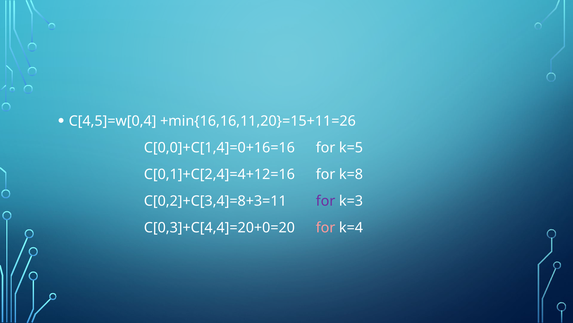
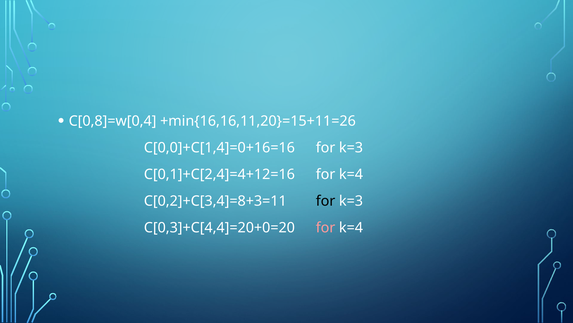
C[4,5]=w[0,4: C[4,5]=w[0,4 -> C[0,8]=w[0,4
C[0,0]+C[1,4]=0+16=16 for k=5: k=5 -> k=3
C[0,1]+C[2,4]=4+12=16 for k=8: k=8 -> k=4
for at (326, 201) colour: purple -> black
